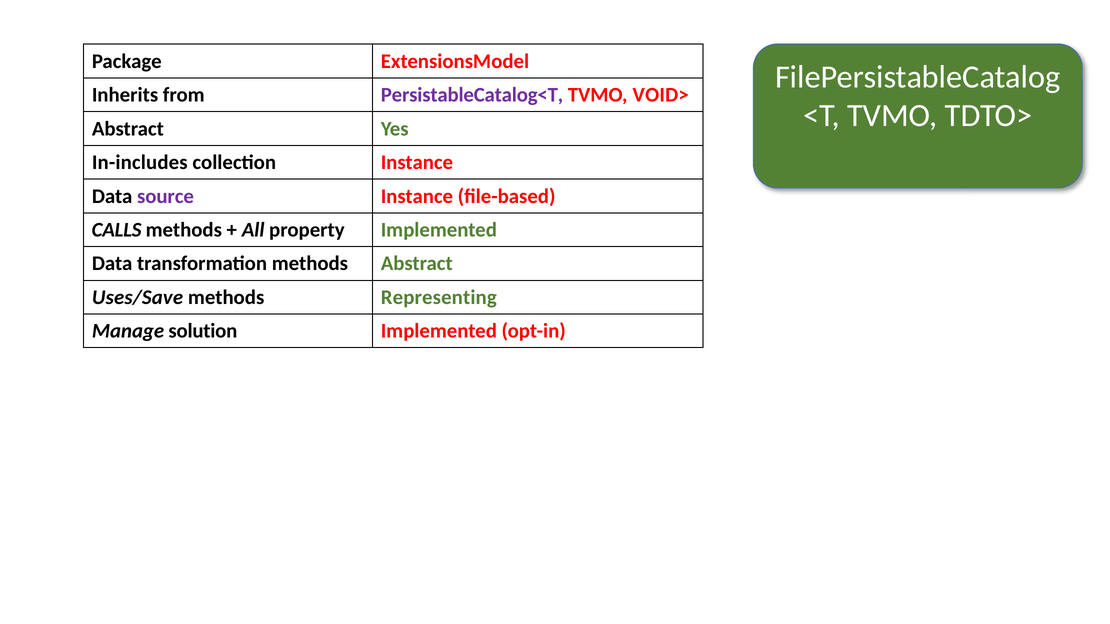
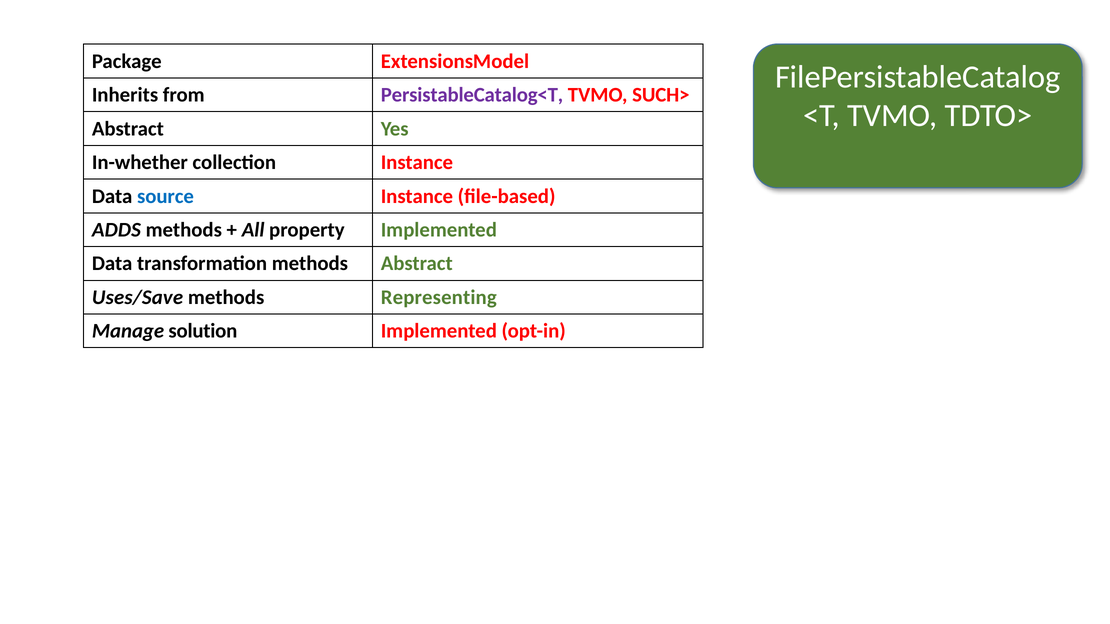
VOID>: VOID> -> SUCH>
In-includes: In-includes -> In-whether
source colour: purple -> blue
CALLS: CALLS -> ADDS
